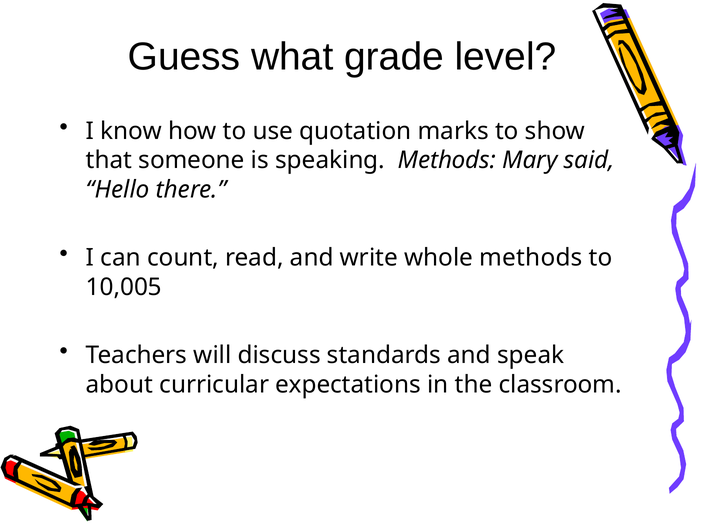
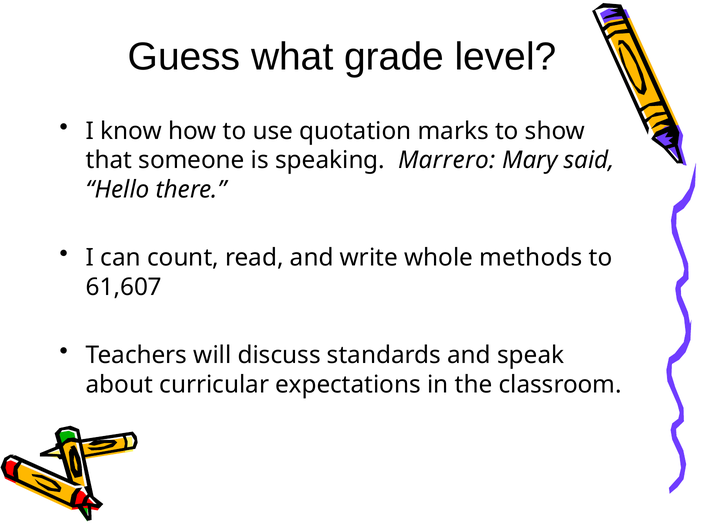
speaking Methods: Methods -> Marrero
10,005: 10,005 -> 61,607
